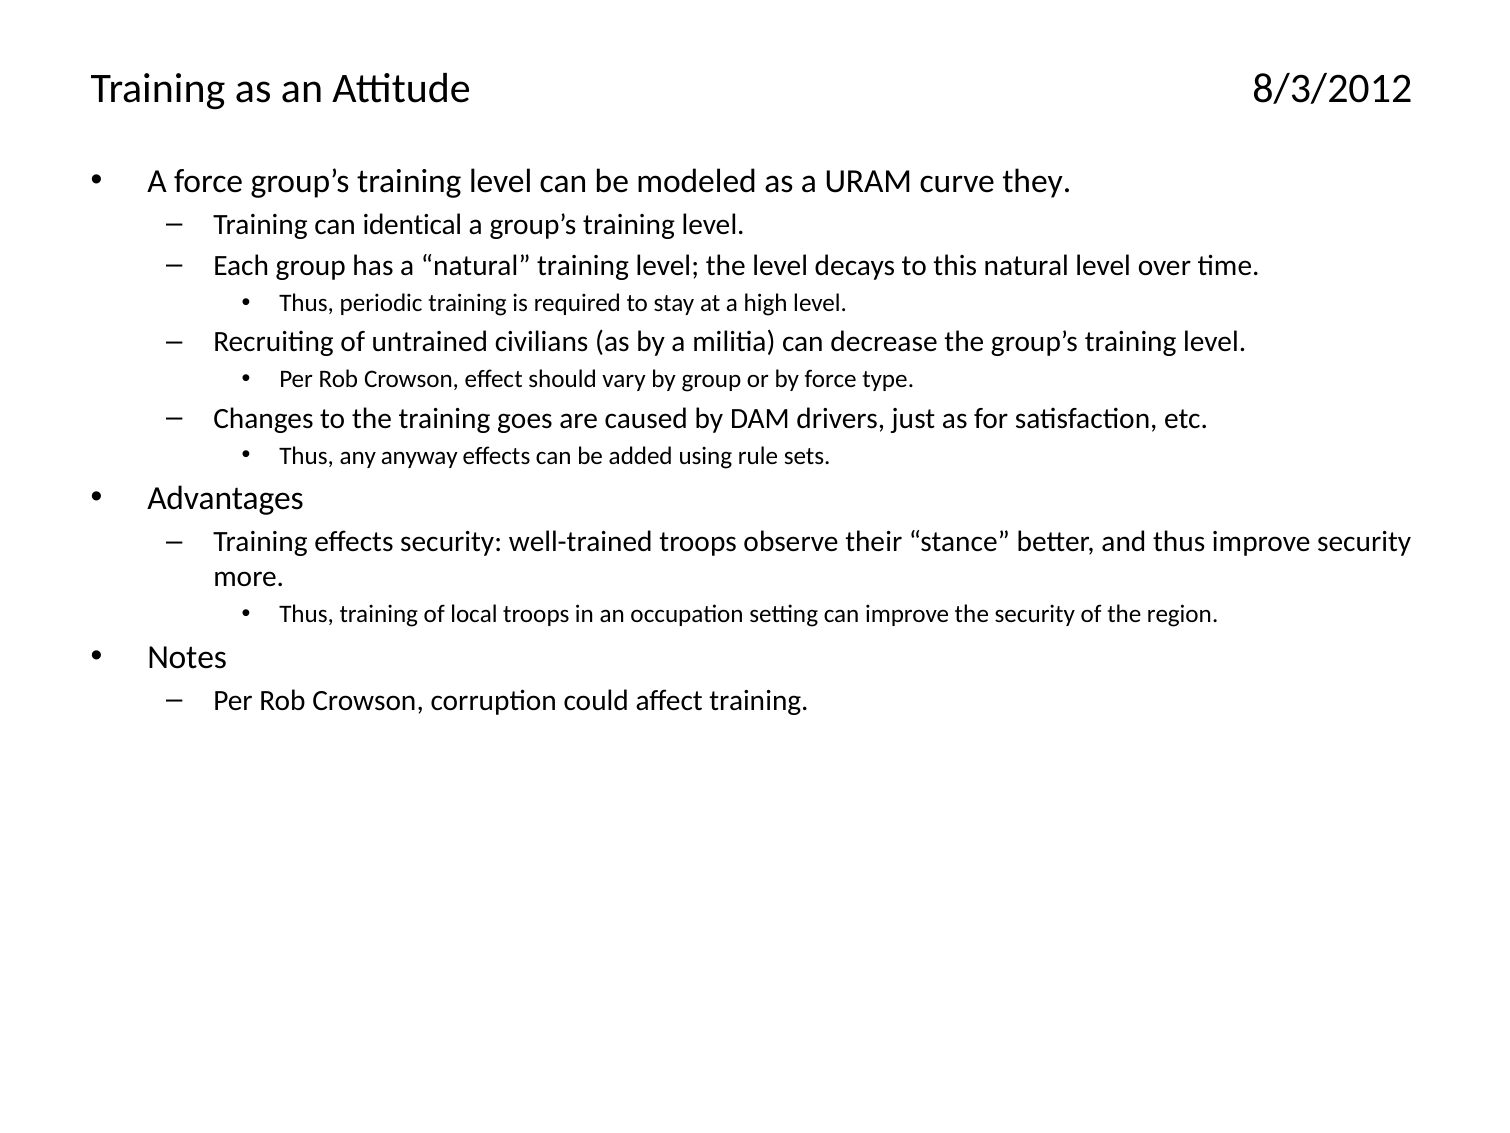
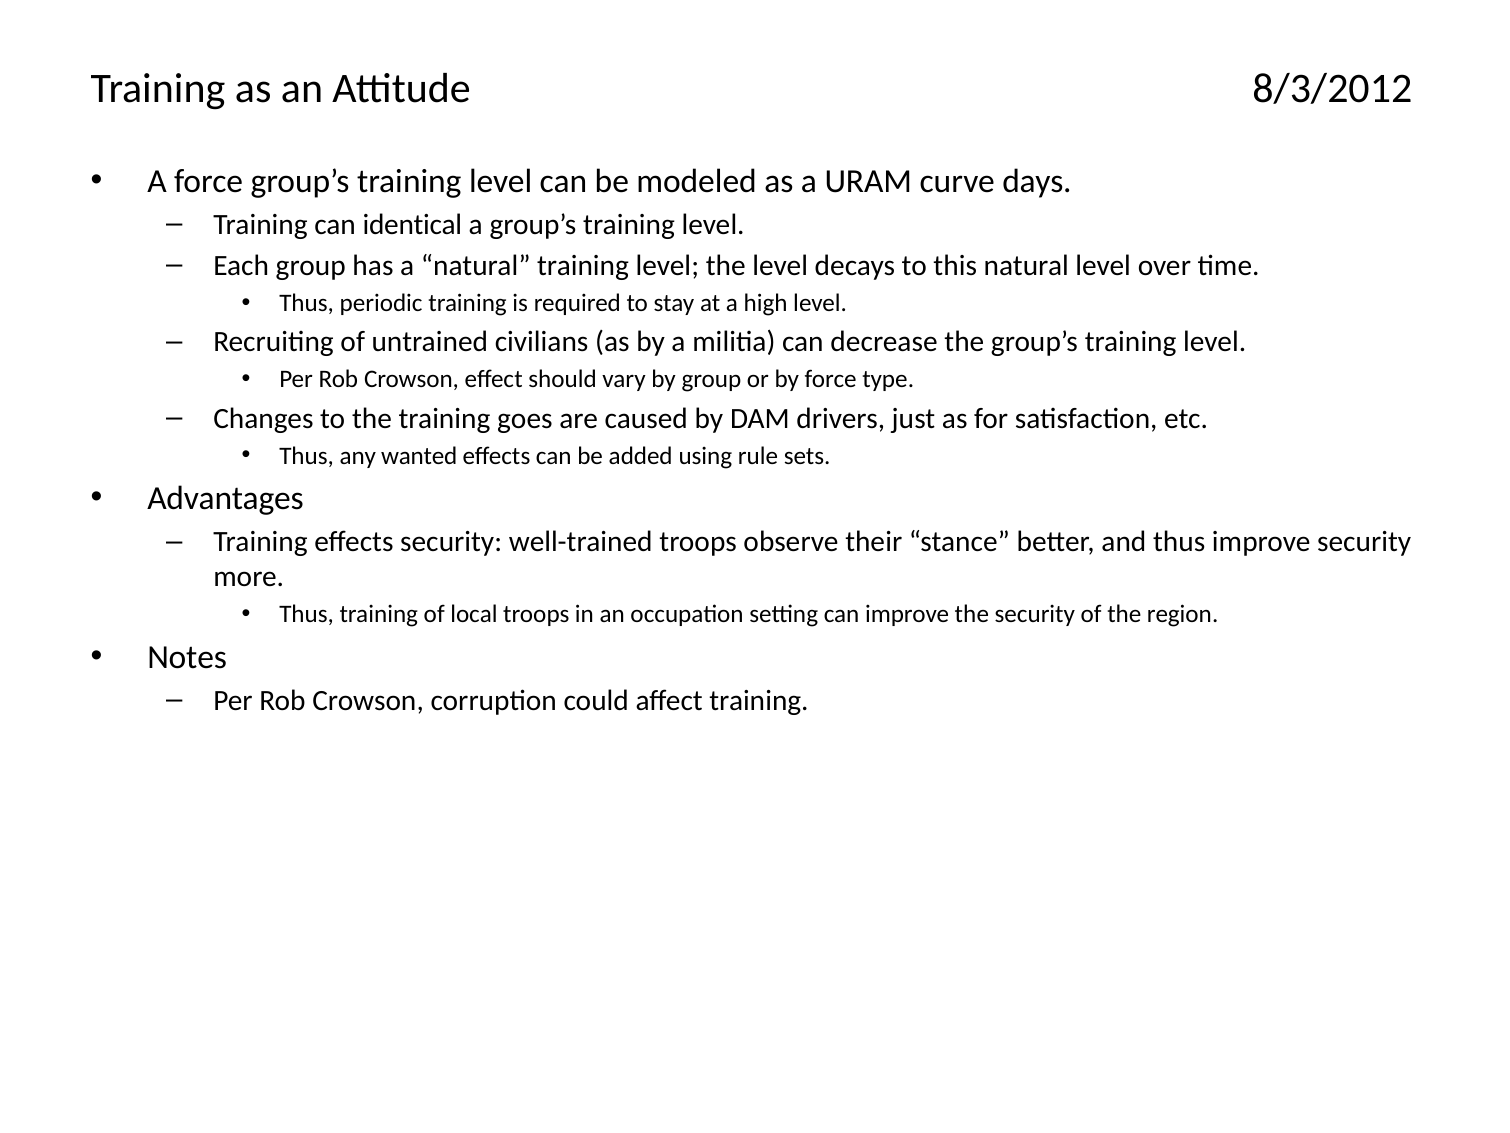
they: they -> days
anyway: anyway -> wanted
